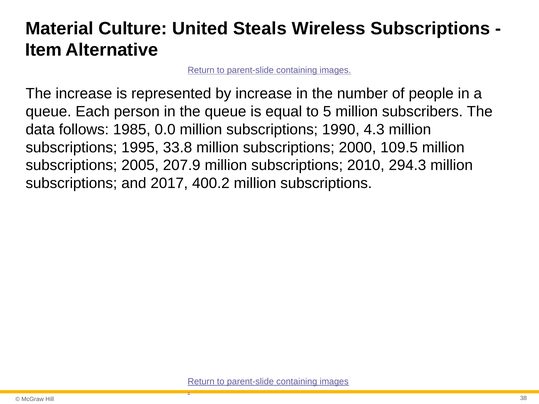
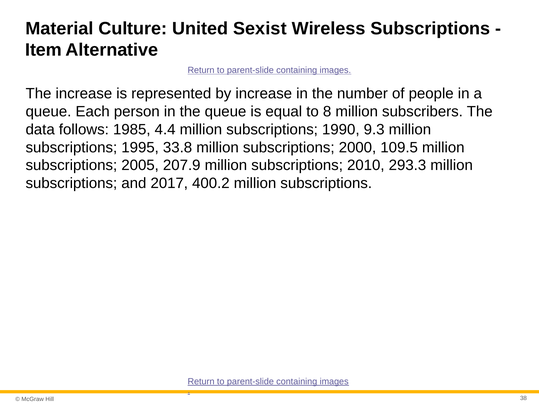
Steals: Steals -> Sexist
5: 5 -> 8
0.0: 0.0 -> 4.4
4.3: 4.3 -> 9.3
294.3: 294.3 -> 293.3
